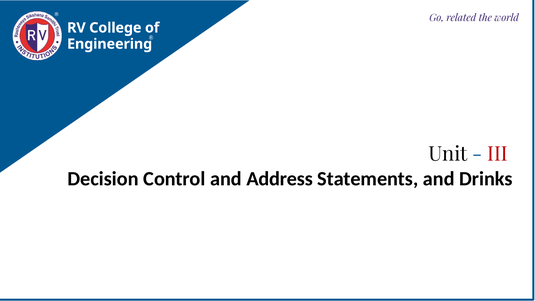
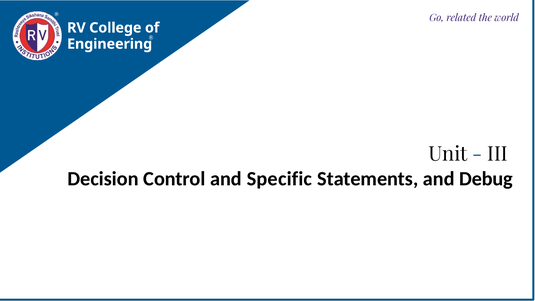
III colour: red -> black
Address: Address -> Specific
Drinks: Drinks -> Debug
